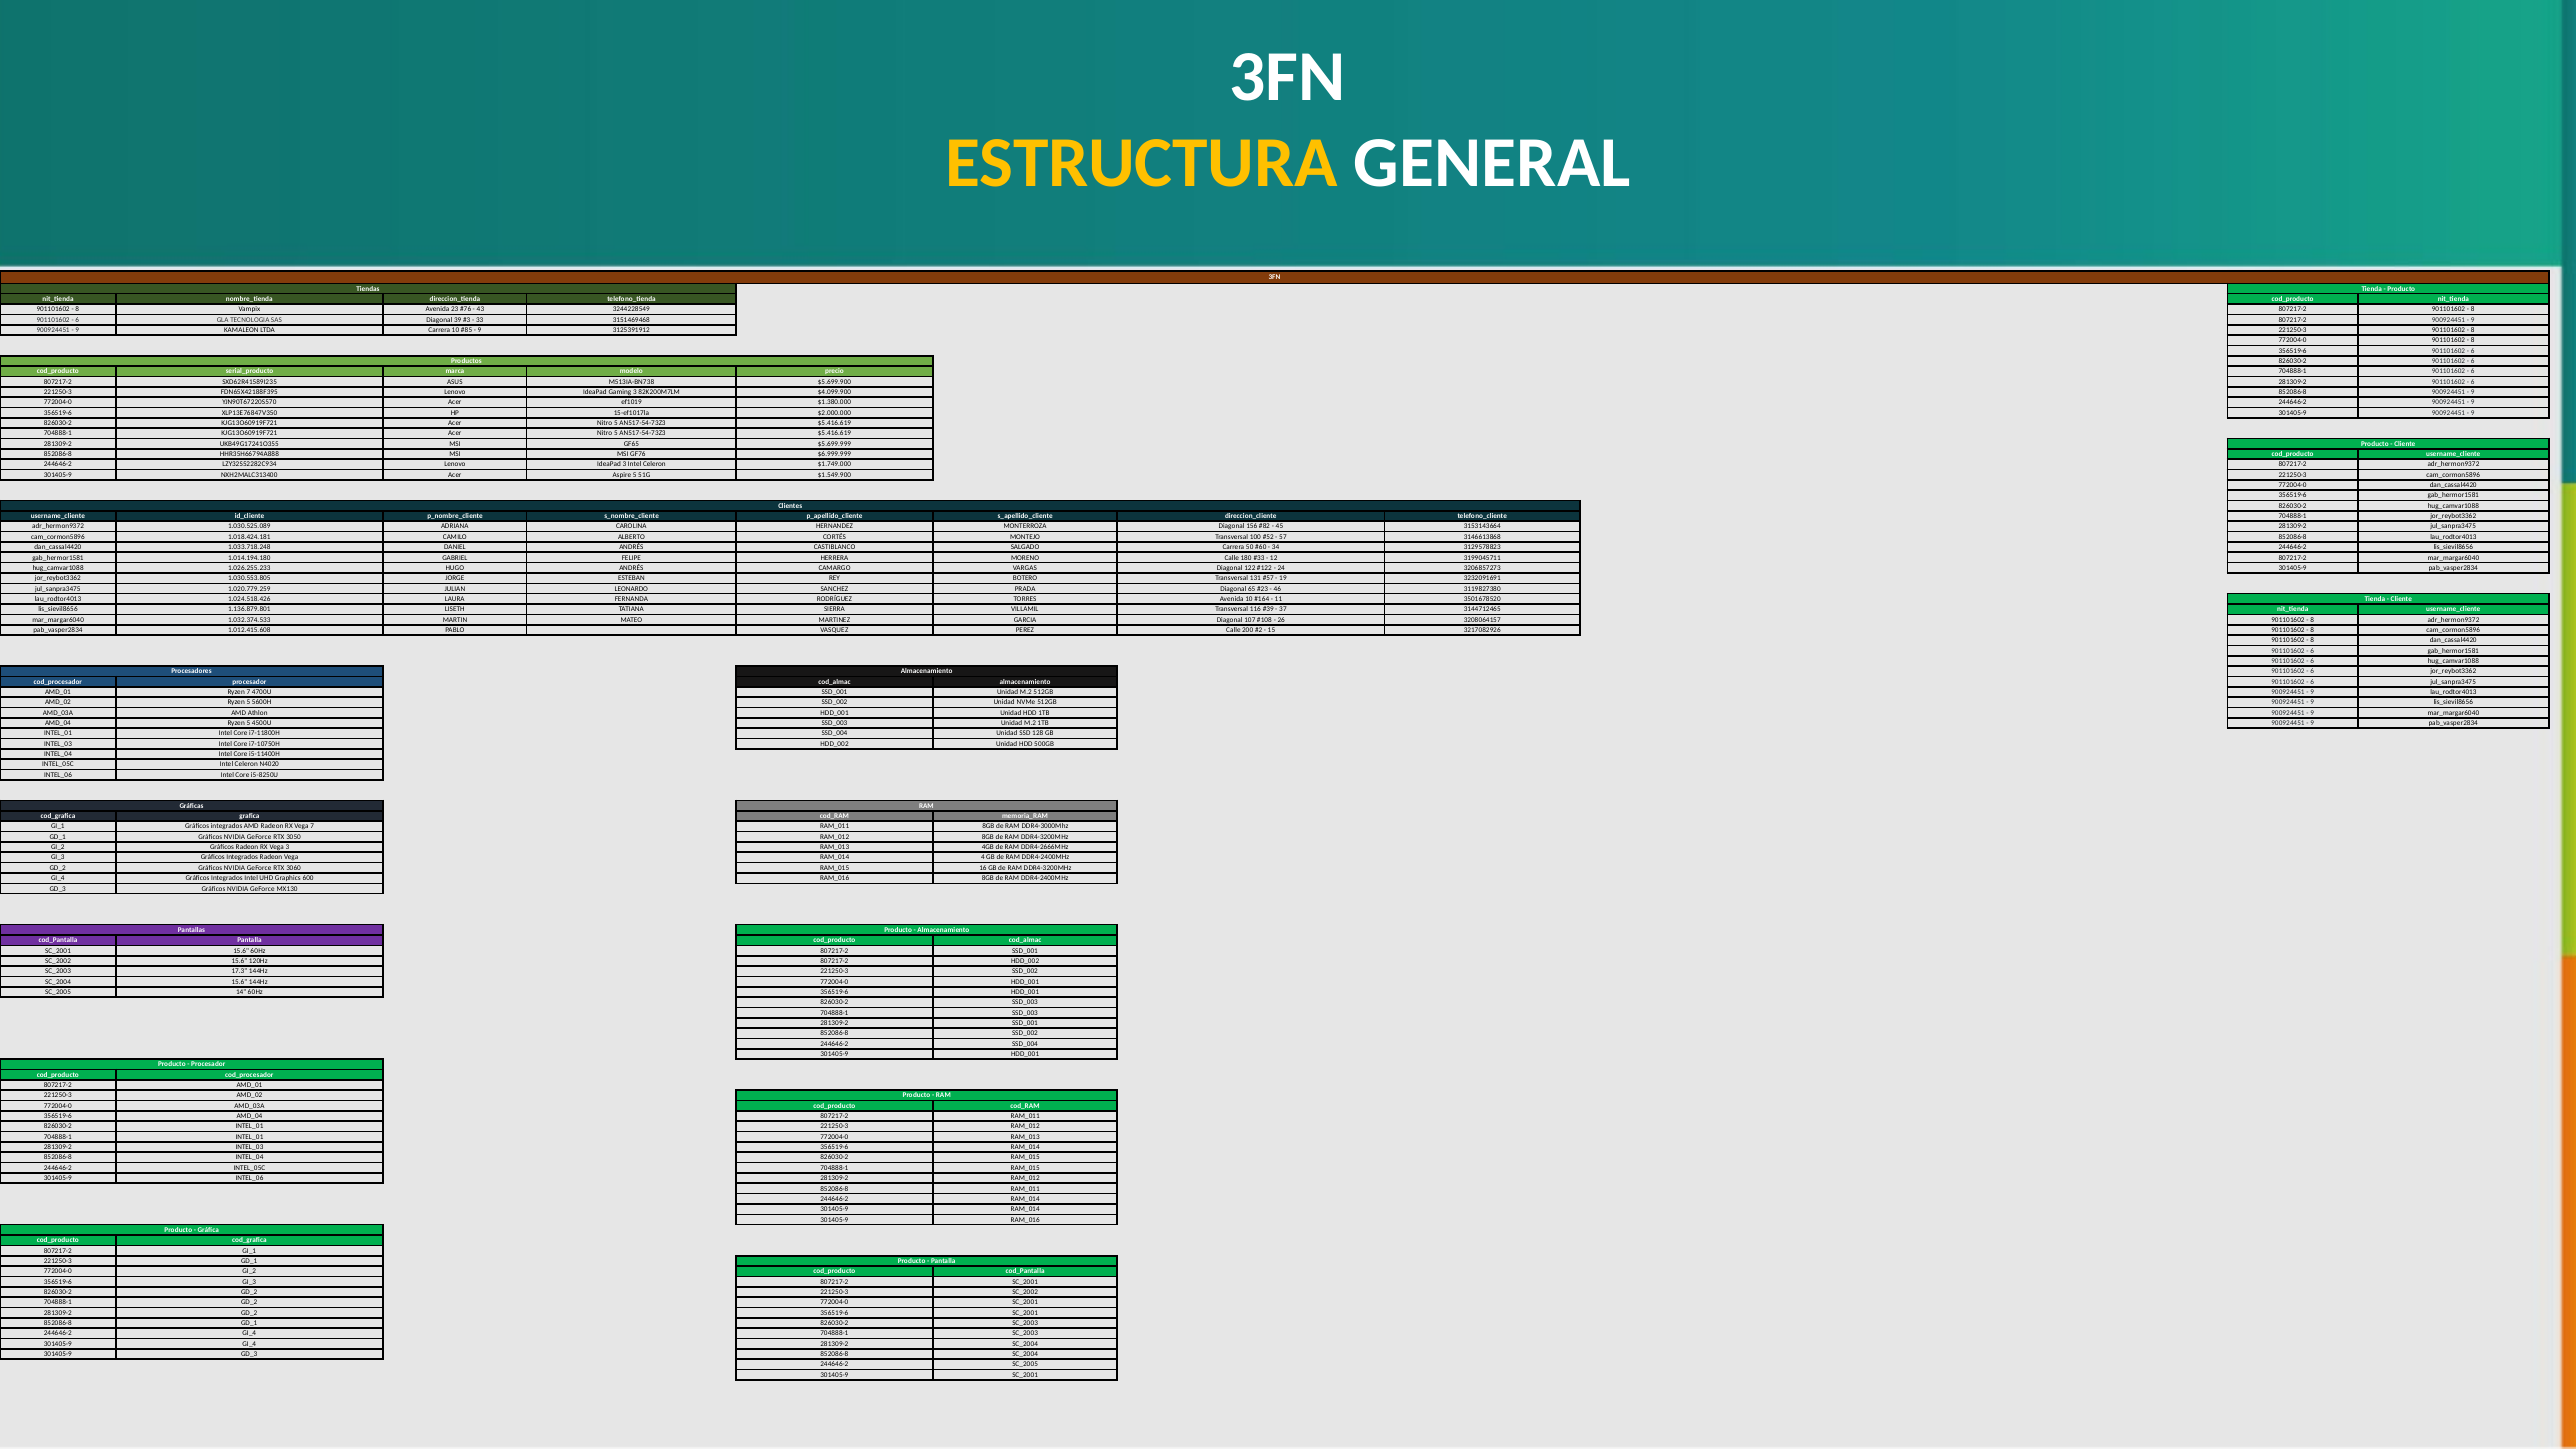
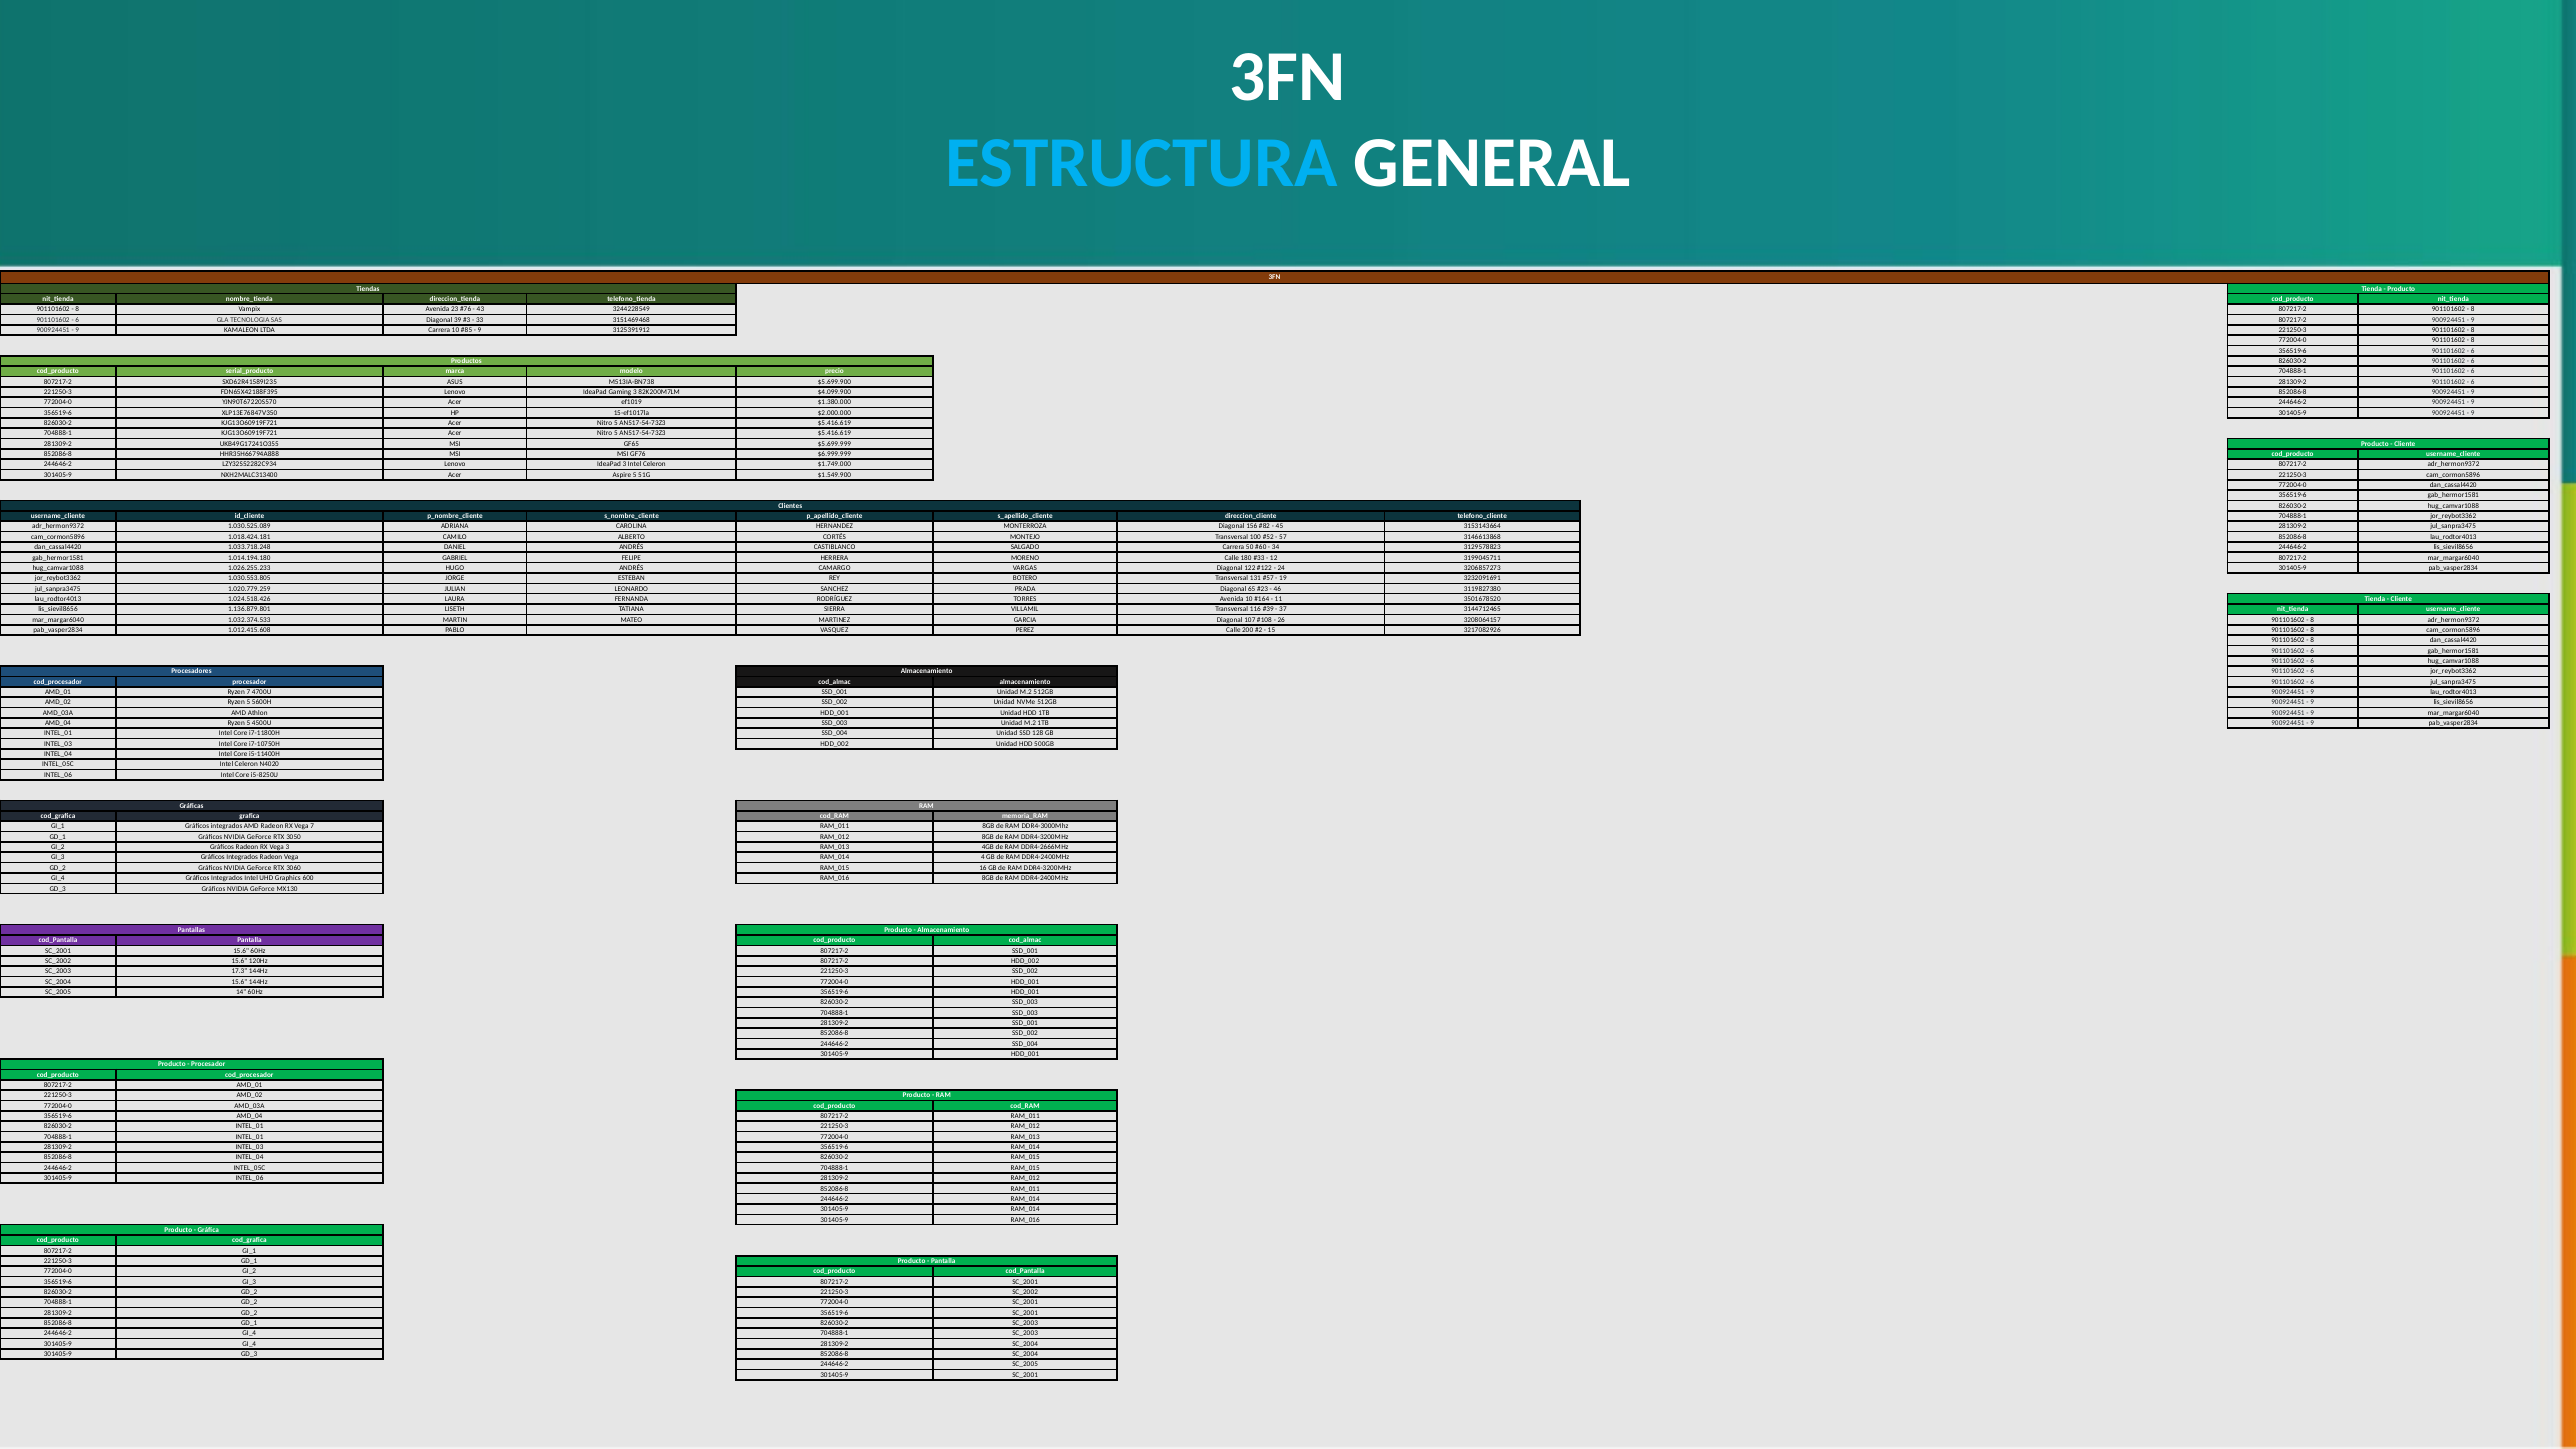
ESTRUCTURA colour: yellow -> light blue
